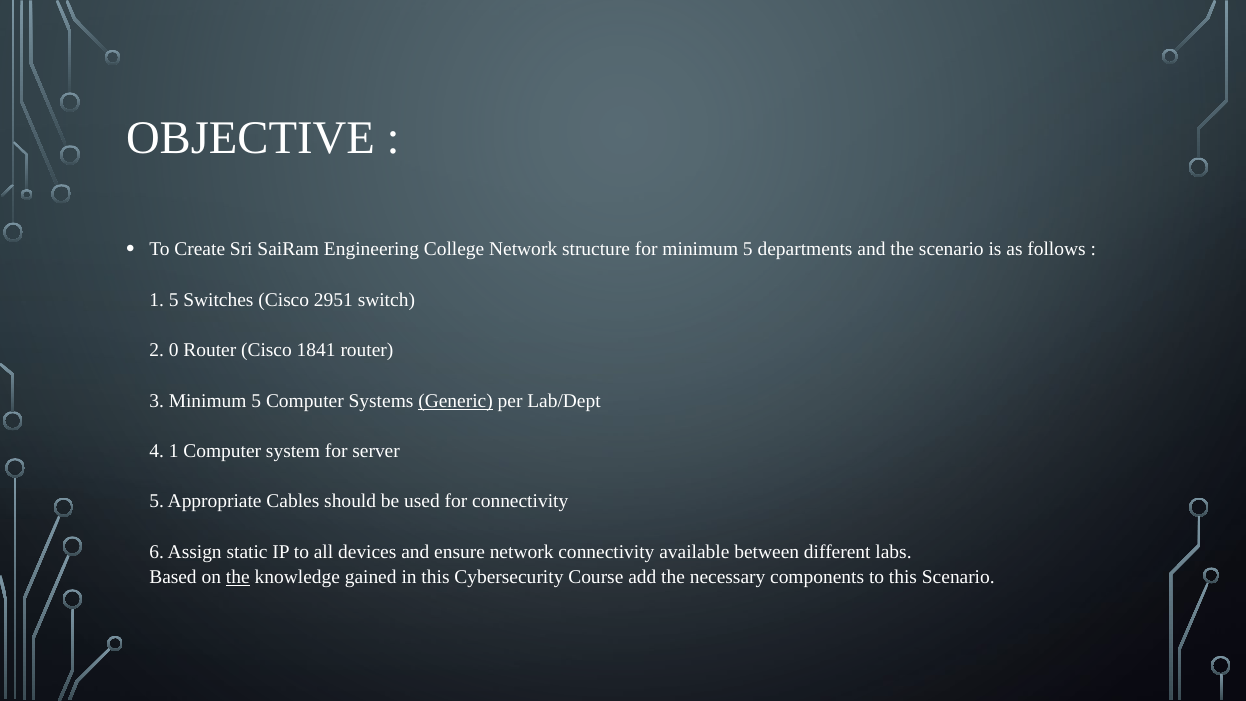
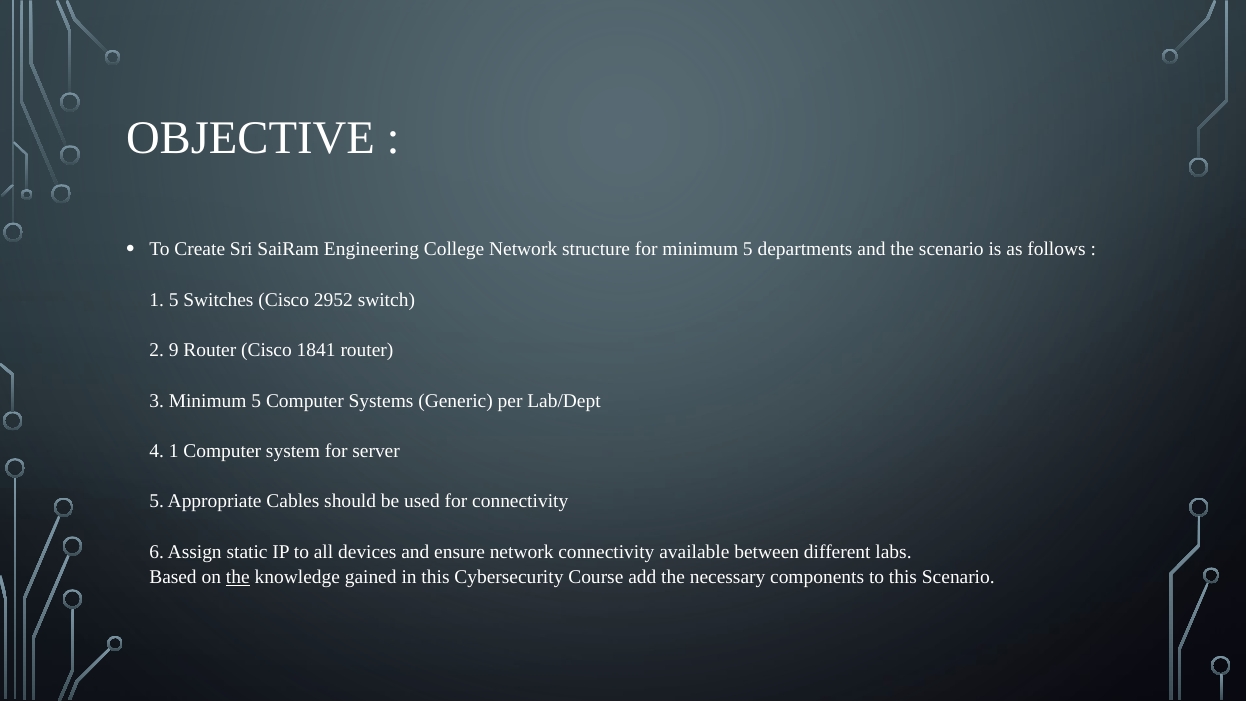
2951: 2951 -> 2952
0: 0 -> 9
Generic underline: present -> none
